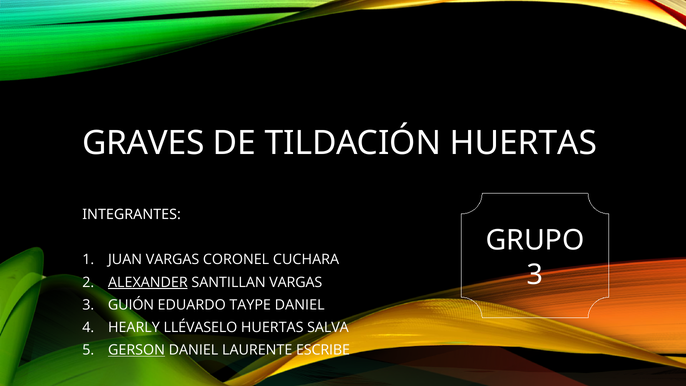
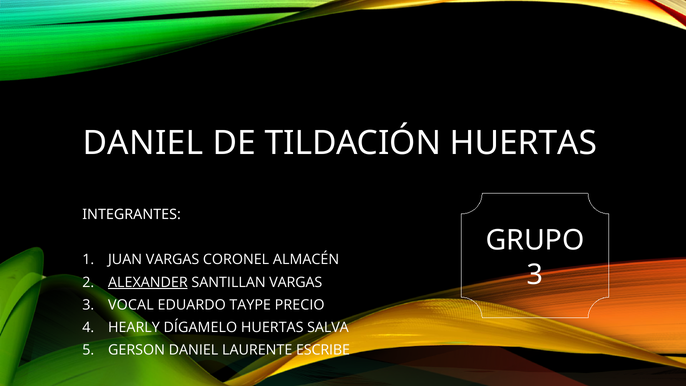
GRAVES at (143, 143): GRAVES -> DANIEL
CUCHARA: CUCHARA -> ALMACÉN
GUIÓN: GUIÓN -> VOCAL
TAYPE DANIEL: DANIEL -> PRECIO
LLÉVASELO: LLÉVASELO -> DÍGAMELO
GERSON underline: present -> none
